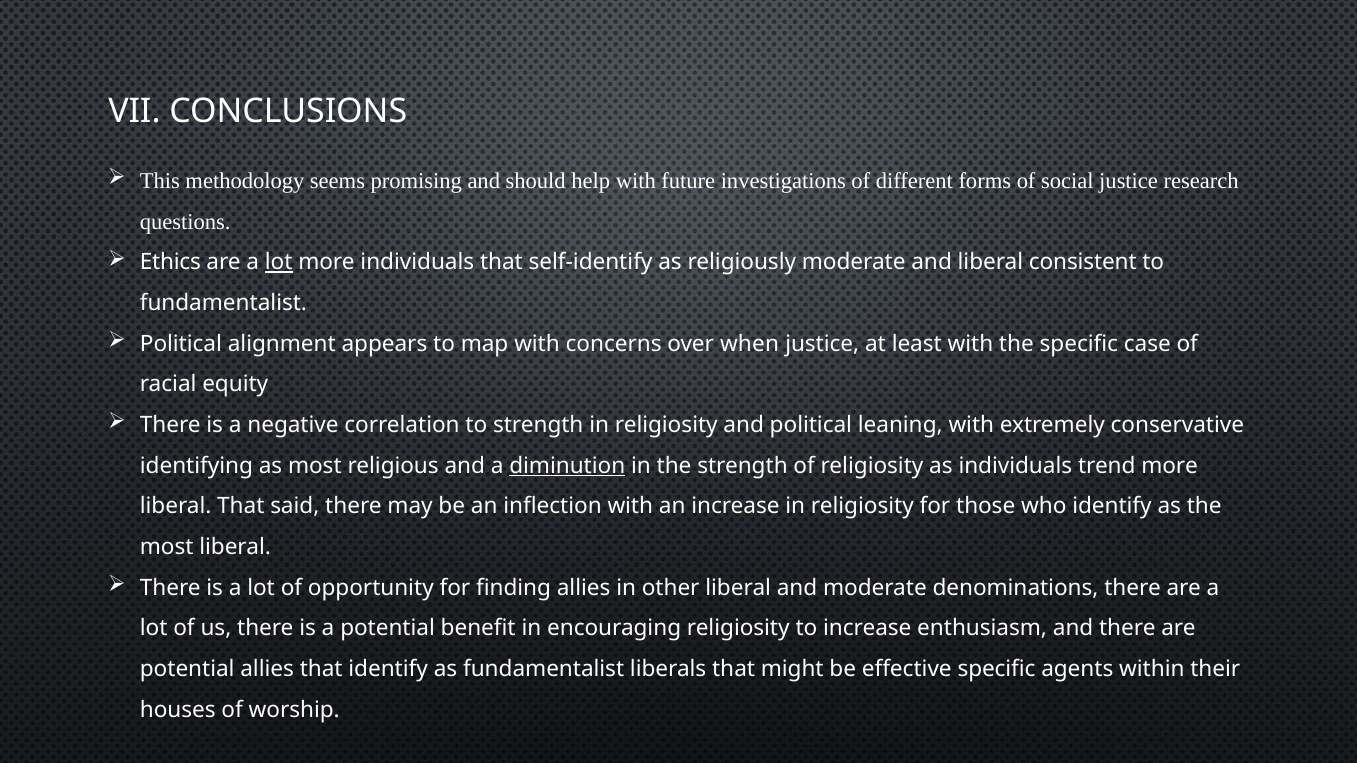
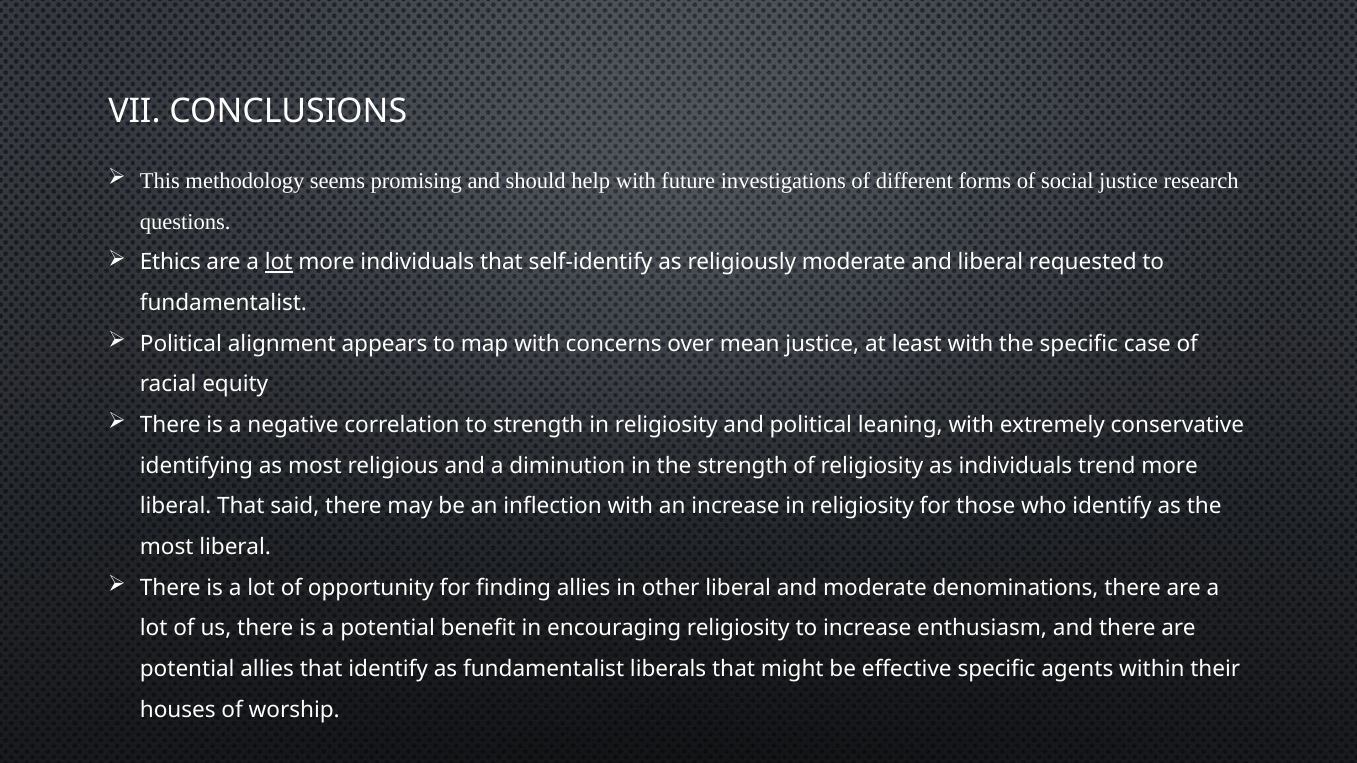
consistent: consistent -> requested
when: when -> mean
diminution underline: present -> none
